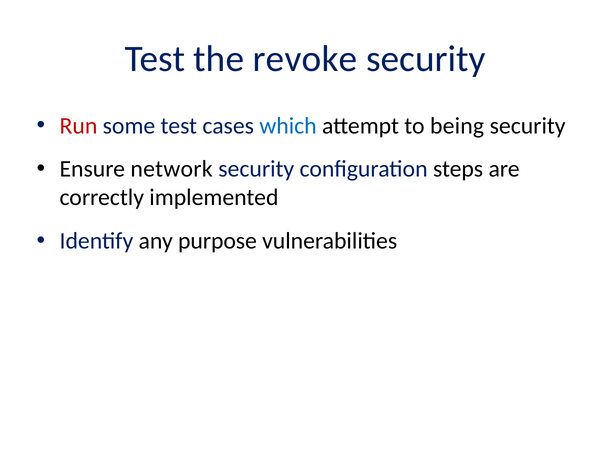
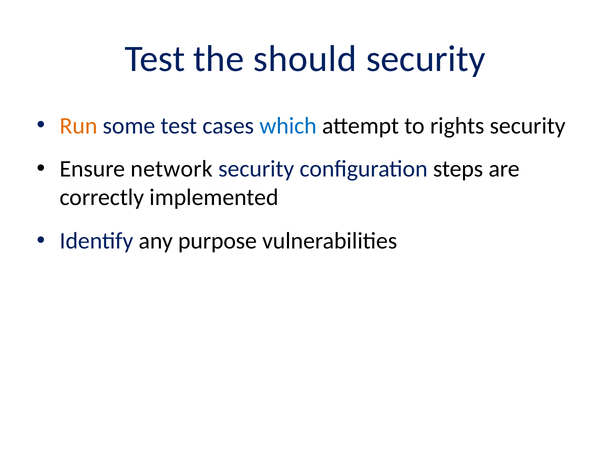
revoke: revoke -> should
Run colour: red -> orange
being: being -> rights
